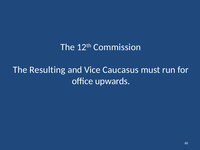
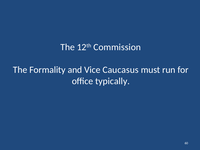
Resulting: Resulting -> Formality
upwards: upwards -> typically
